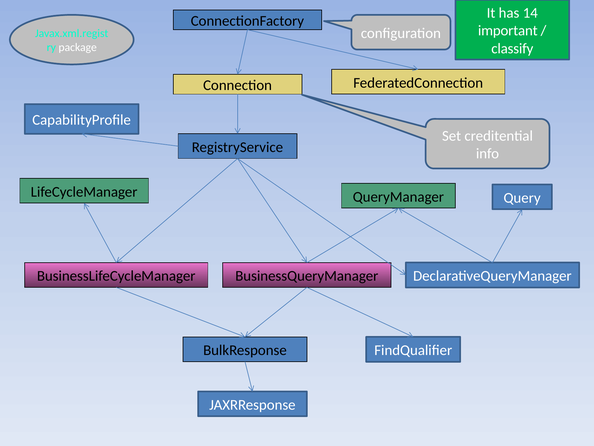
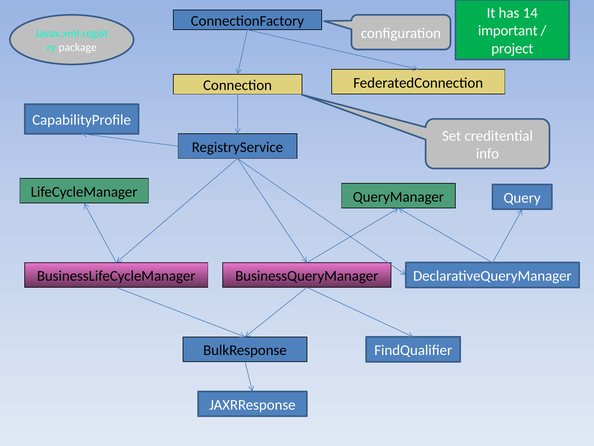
classify: classify -> project
